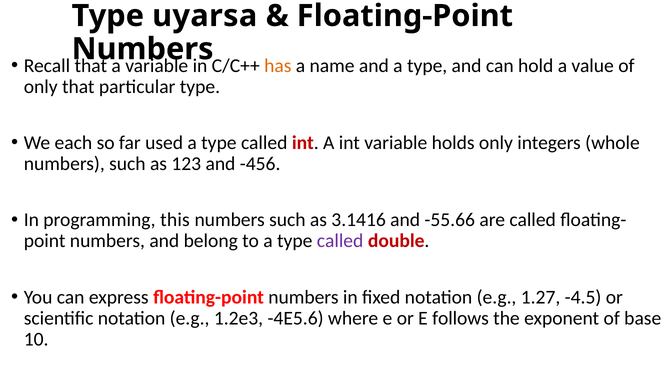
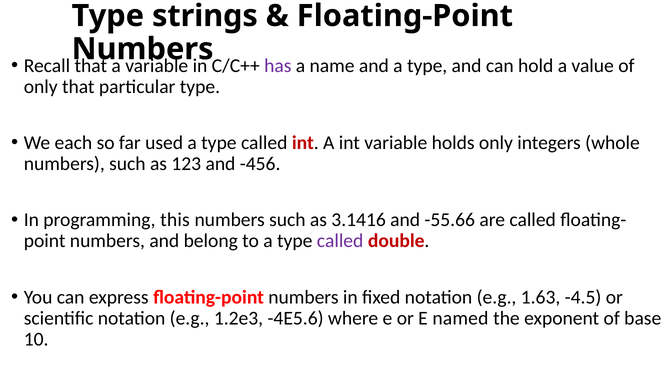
uyarsa: uyarsa -> strings
has colour: orange -> purple
1.27: 1.27 -> 1.63
follows: follows -> named
